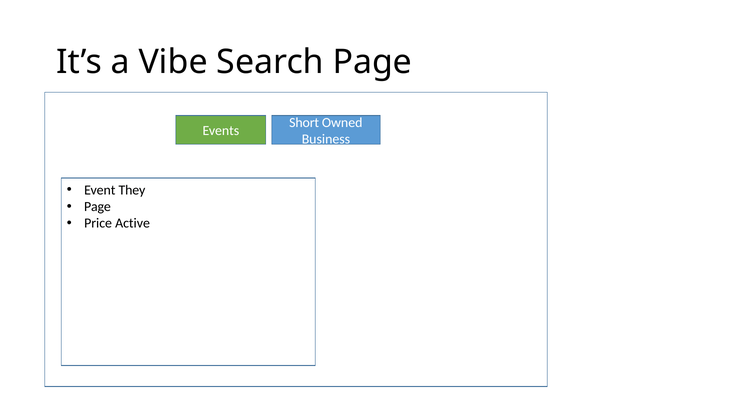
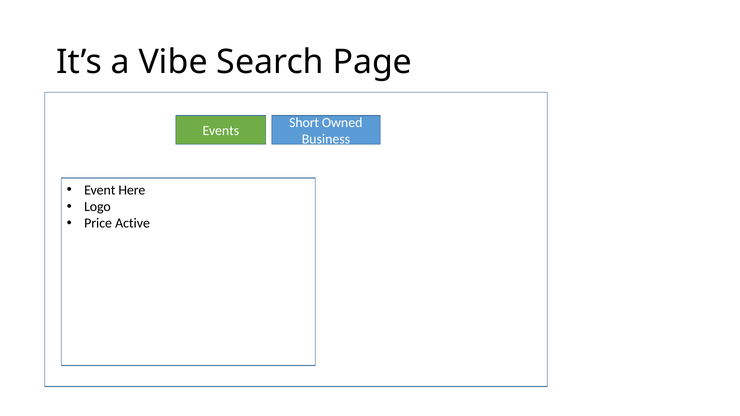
They: They -> Here
Page at (97, 207): Page -> Logo
